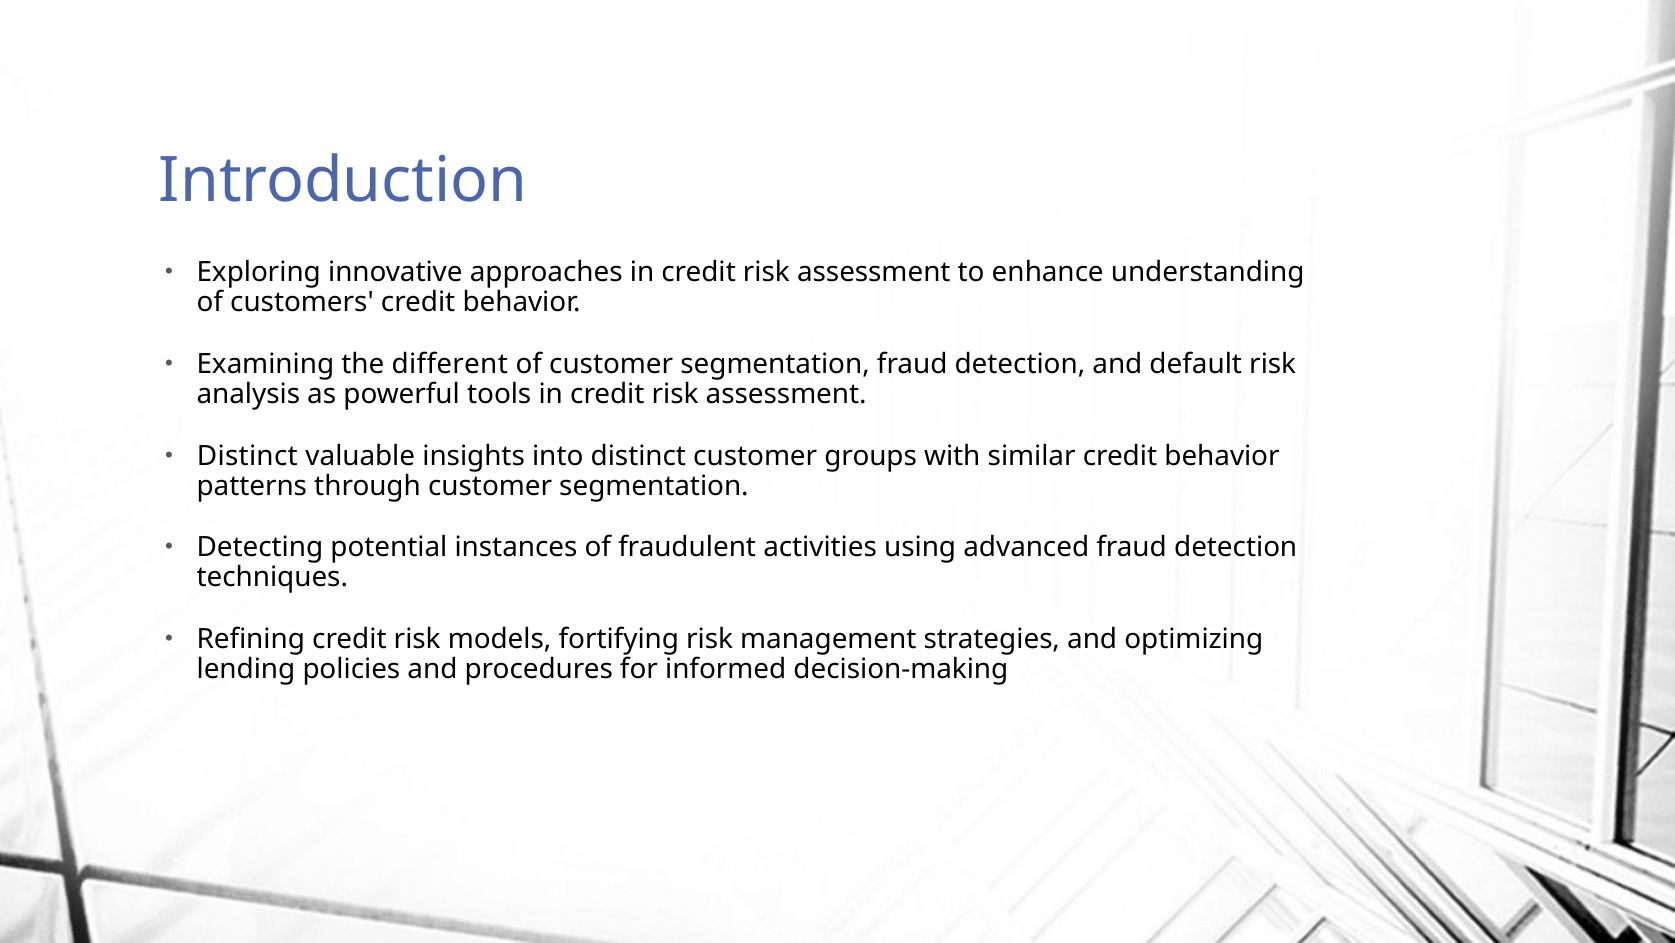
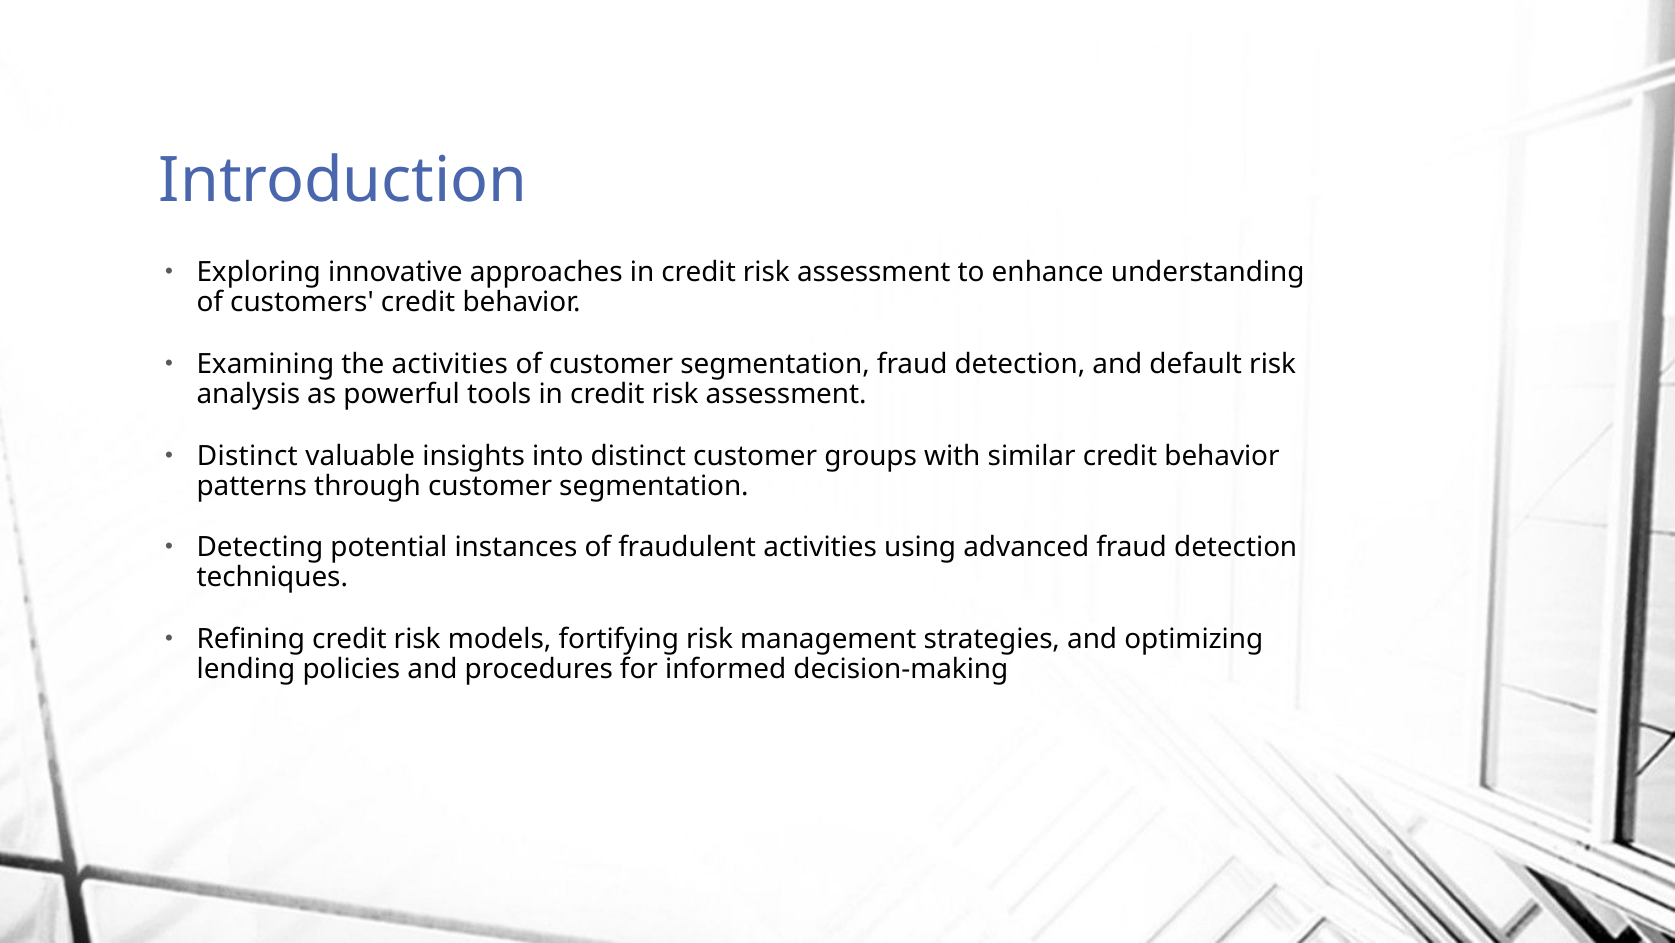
the different: different -> activities
